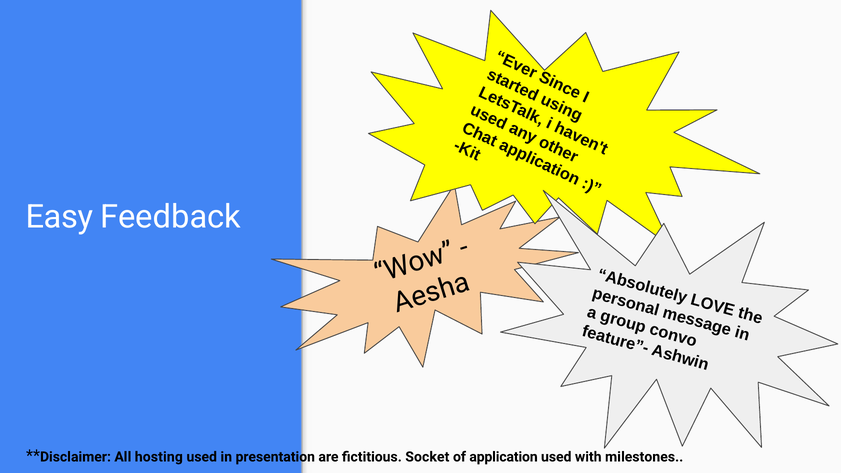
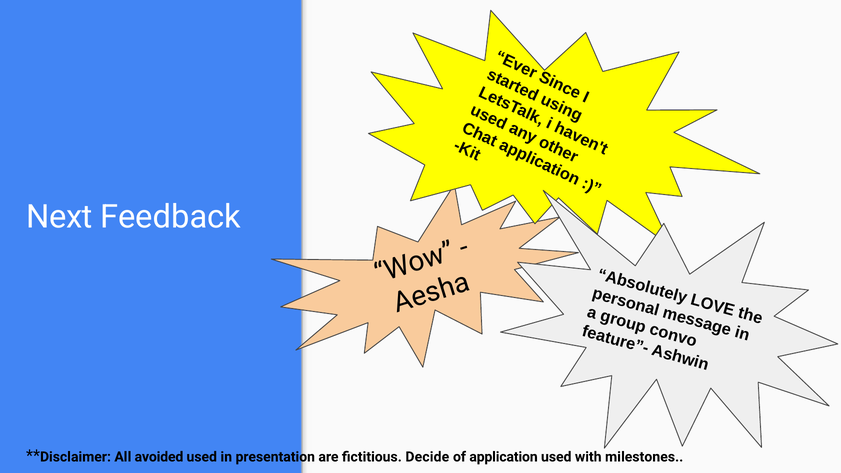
Easy: Easy -> Next
hosting: hosting -> avoided
Socket: Socket -> Decide
